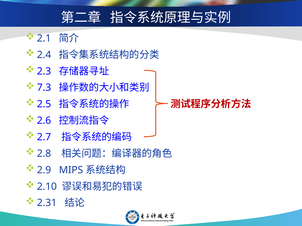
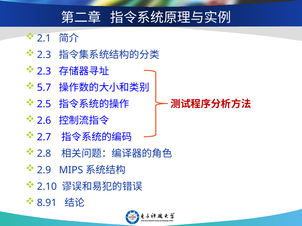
2.4 at (44, 55): 2.4 -> 2.3
7.3: 7.3 -> 5.7
2.31: 2.31 -> 8.91
